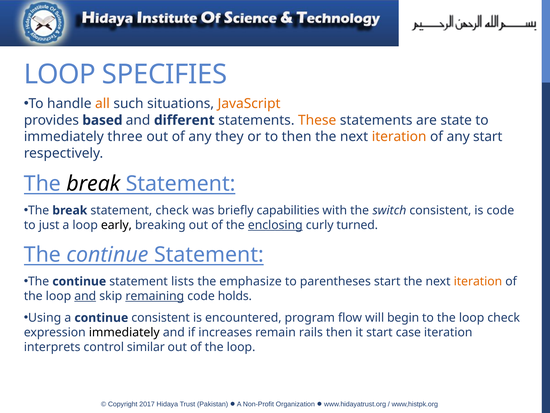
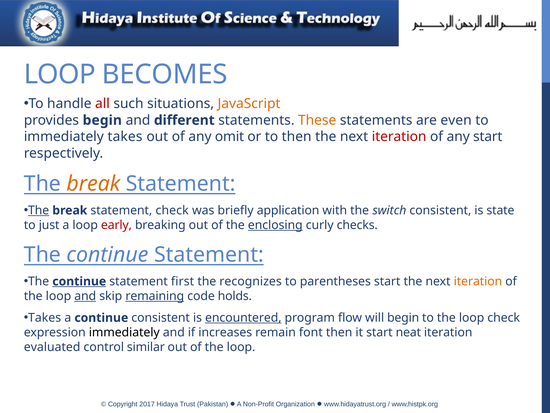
SPECIFIES: SPECIFIES -> BECOMES
all colour: orange -> red
provides based: based -> begin
state: state -> even
immediately three: three -> takes
they: they -> omit
iteration at (399, 137) colour: orange -> red
break at (93, 184) colour: black -> orange
The at (39, 210) underline: none -> present
capabilities: capabilities -> application
is code: code -> state
early colour: black -> red
turned: turned -> checks
continue at (79, 281) underline: none -> present
lists: lists -> first
emphasize: emphasize -> recognizes
Using at (45, 317): Using -> Takes
encountered underline: none -> present
rails: rails -> font
case: case -> neat
interprets: interprets -> evaluated
